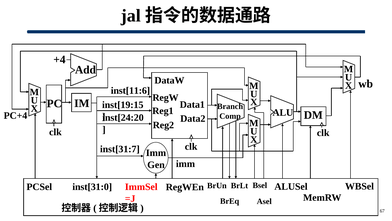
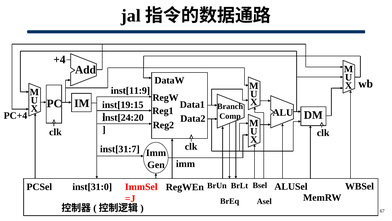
inst[11:6: inst[11:6 -> inst[11:9
